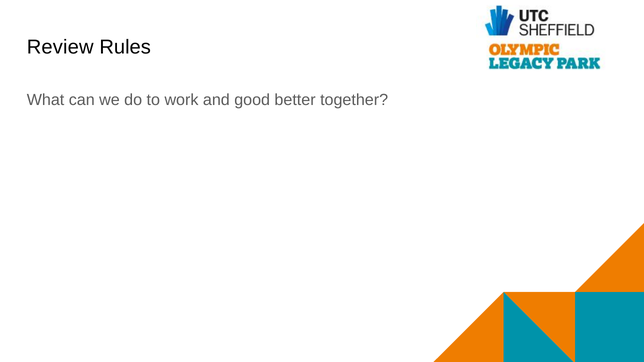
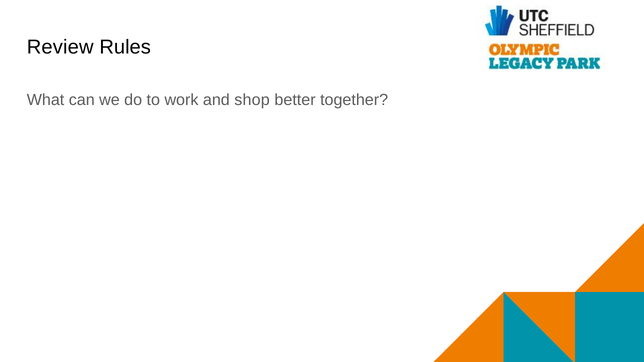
good: good -> shop
